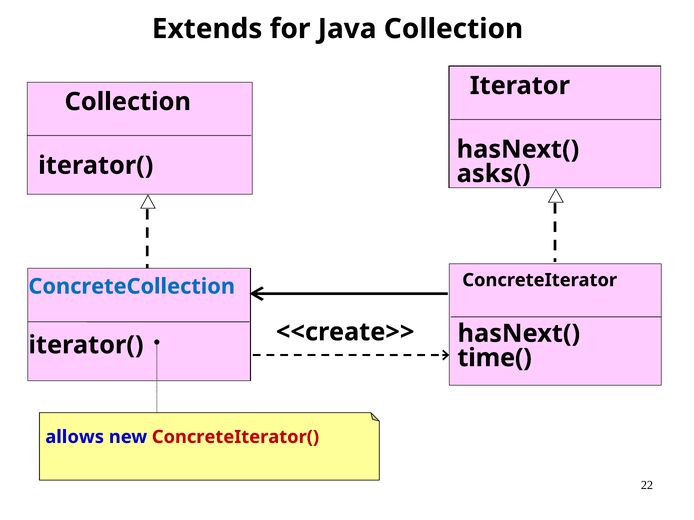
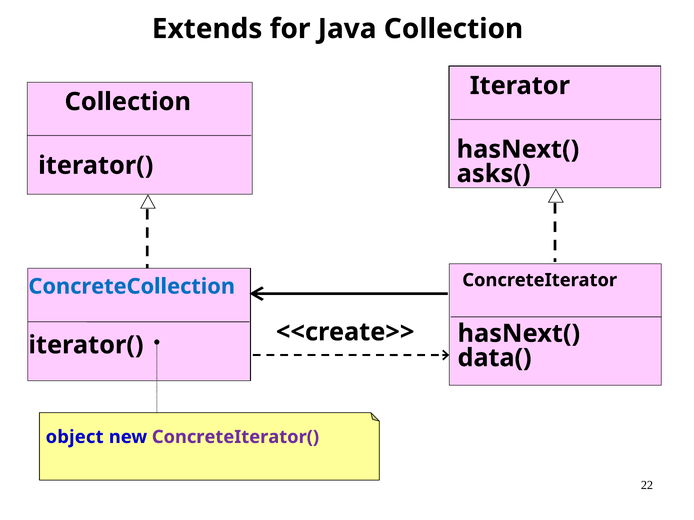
time(: time( -> data(
allows: allows -> object
ConcreteIterator( colour: red -> purple
